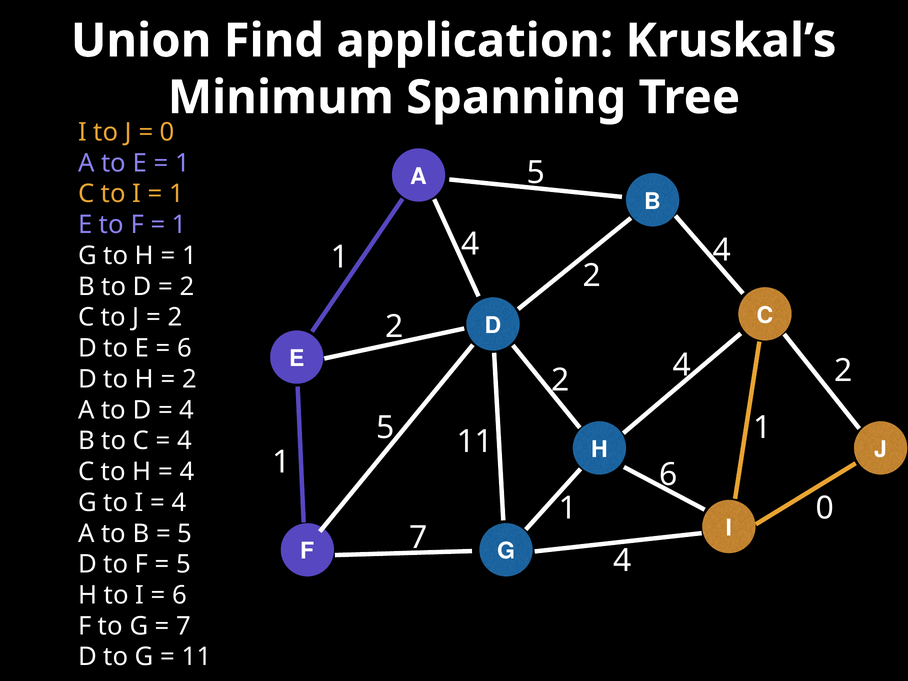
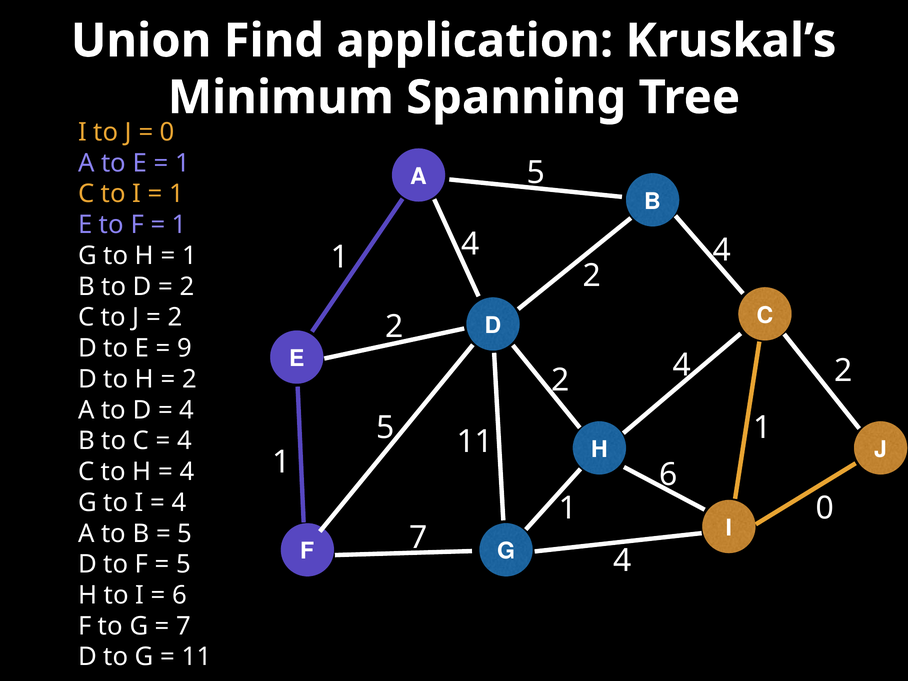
6 at (185, 348): 6 -> 9
